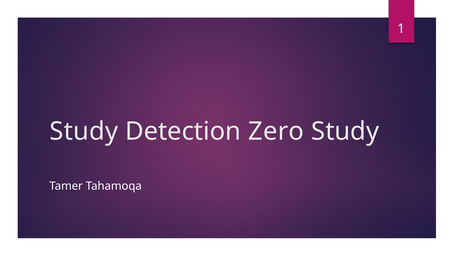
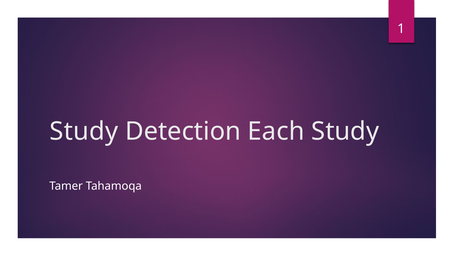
Zero: Zero -> Each
